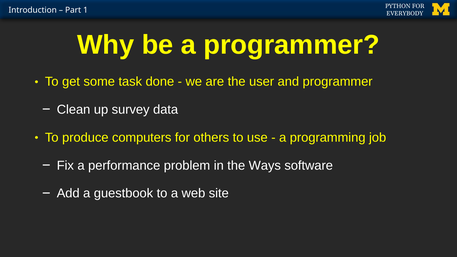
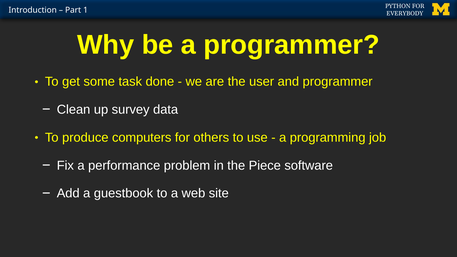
Ways: Ways -> Piece
